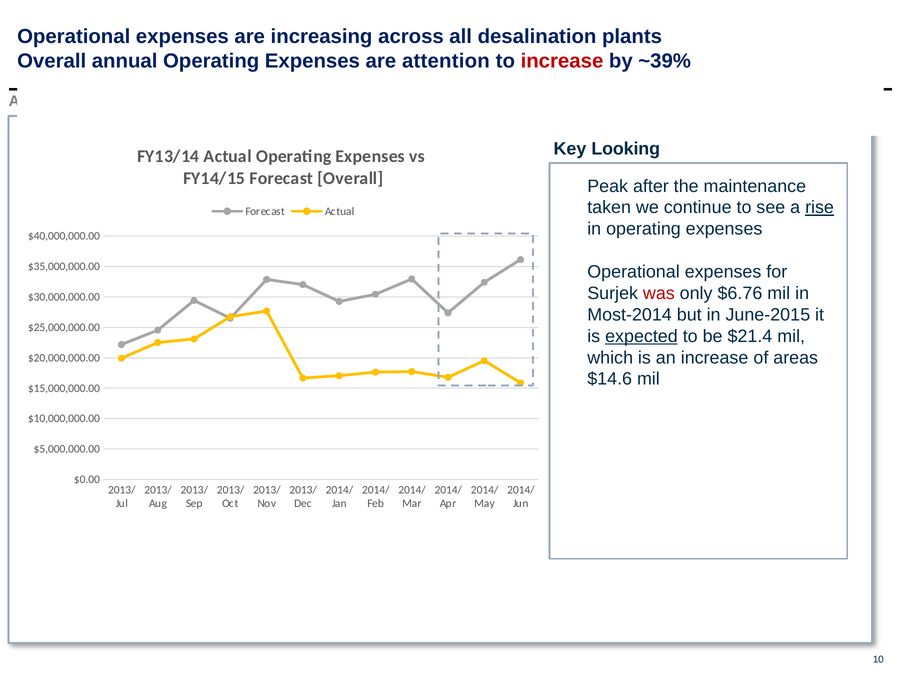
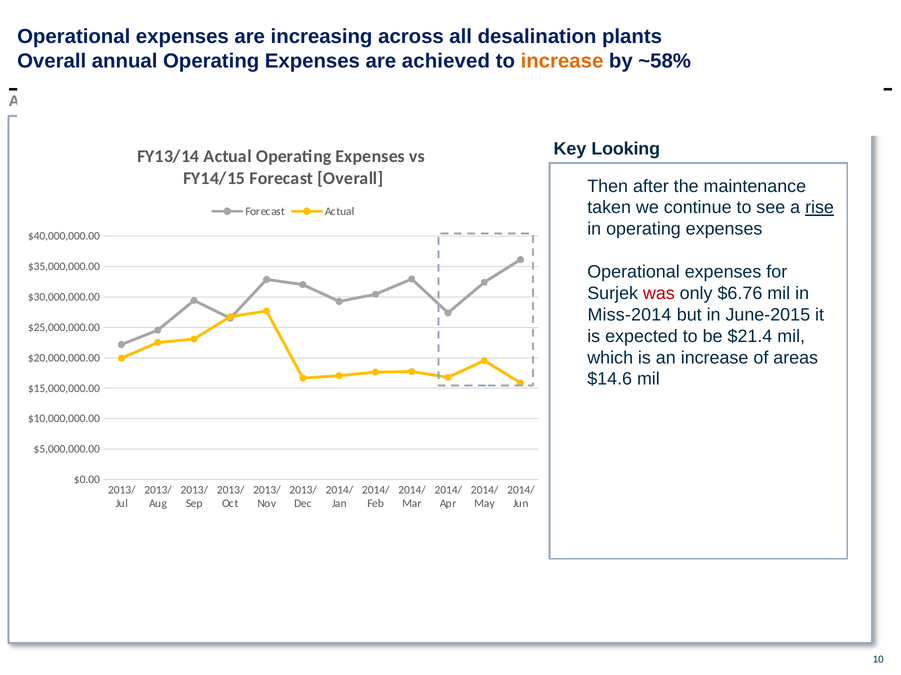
attention: attention -> achieved
increase at (562, 61) colour: red -> orange
~39%: ~39% -> ~58%
Peak: Peak -> Then
Most-2014: Most-2014 -> Miss-2014
expected underline: present -> none
